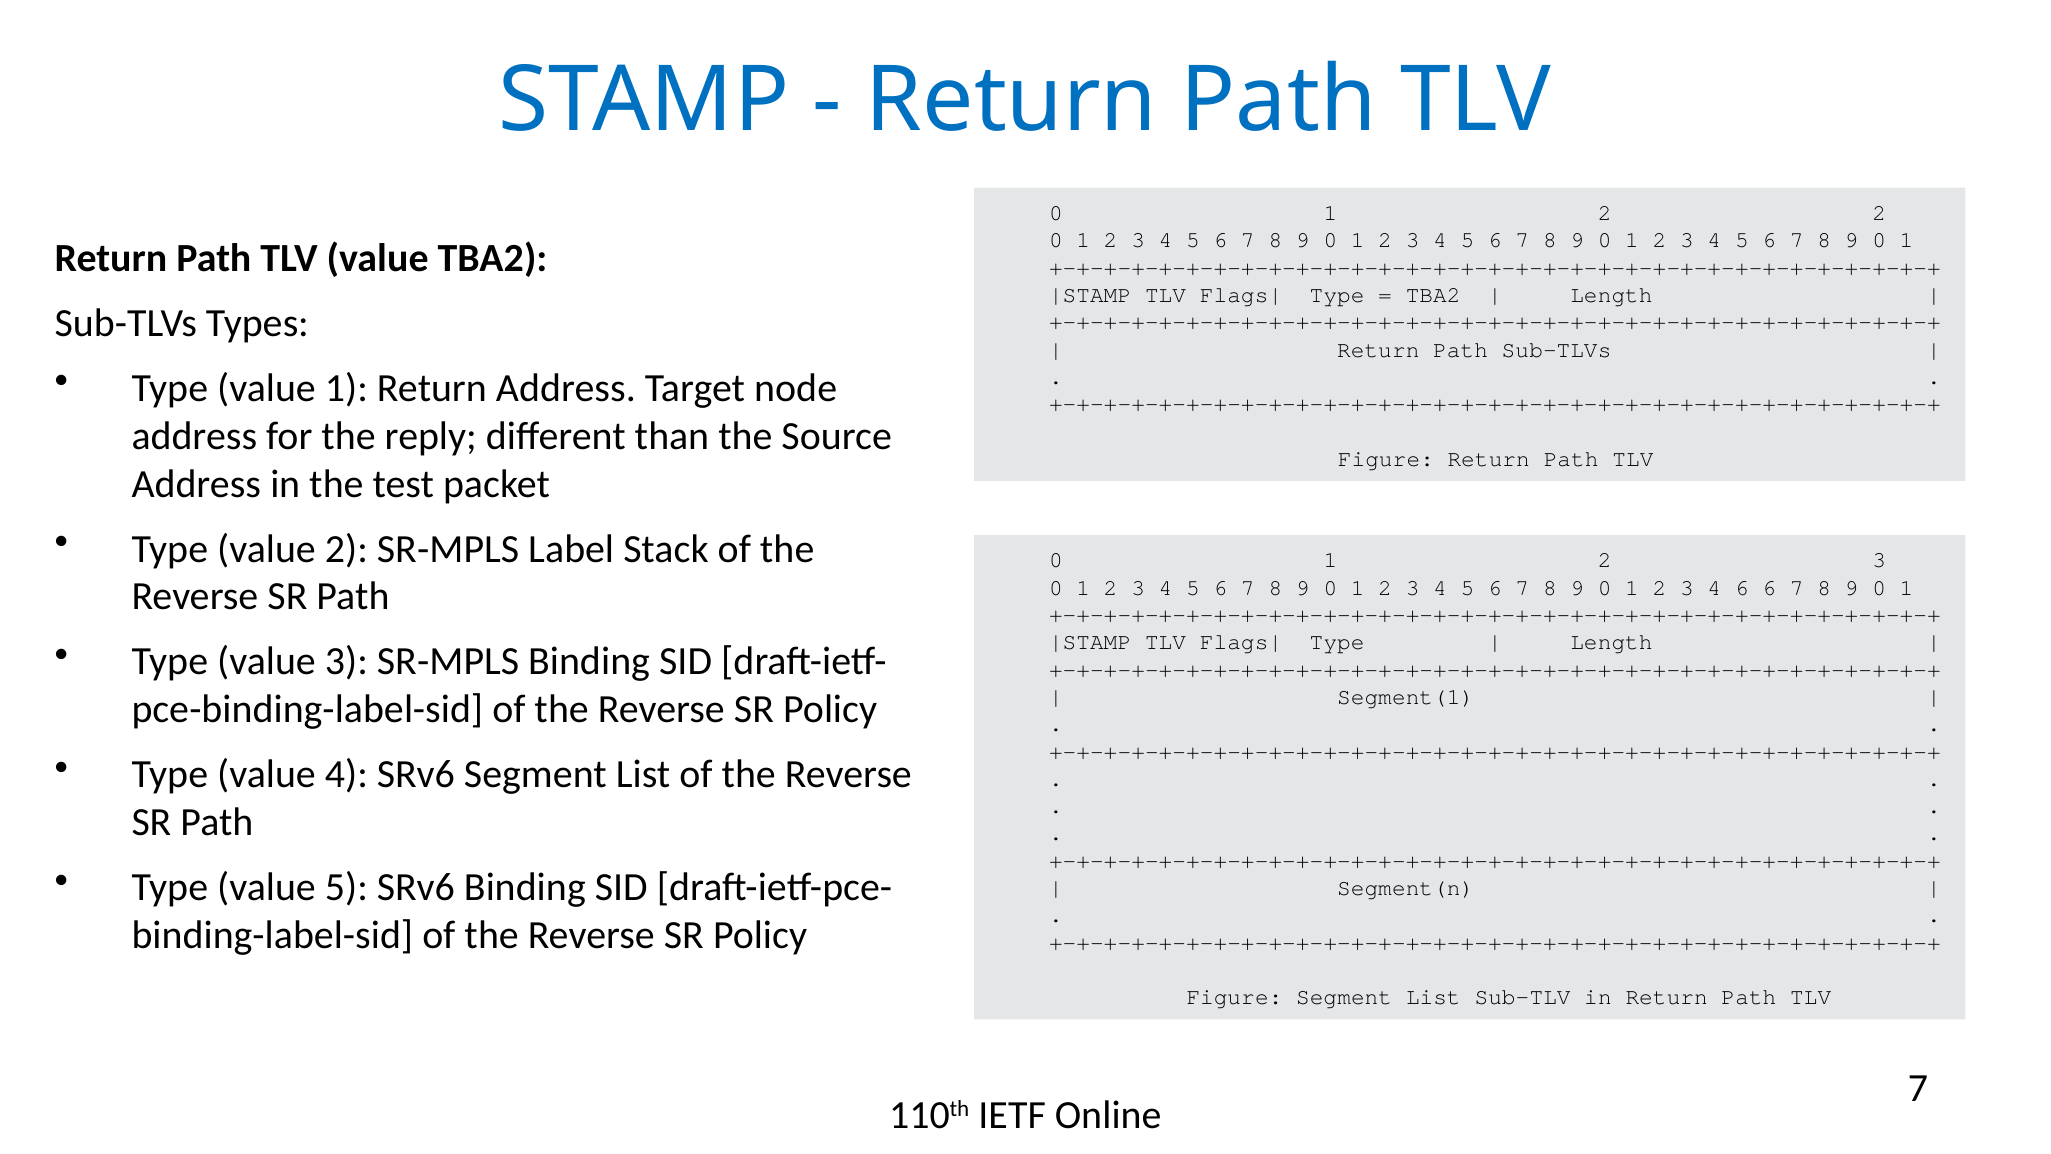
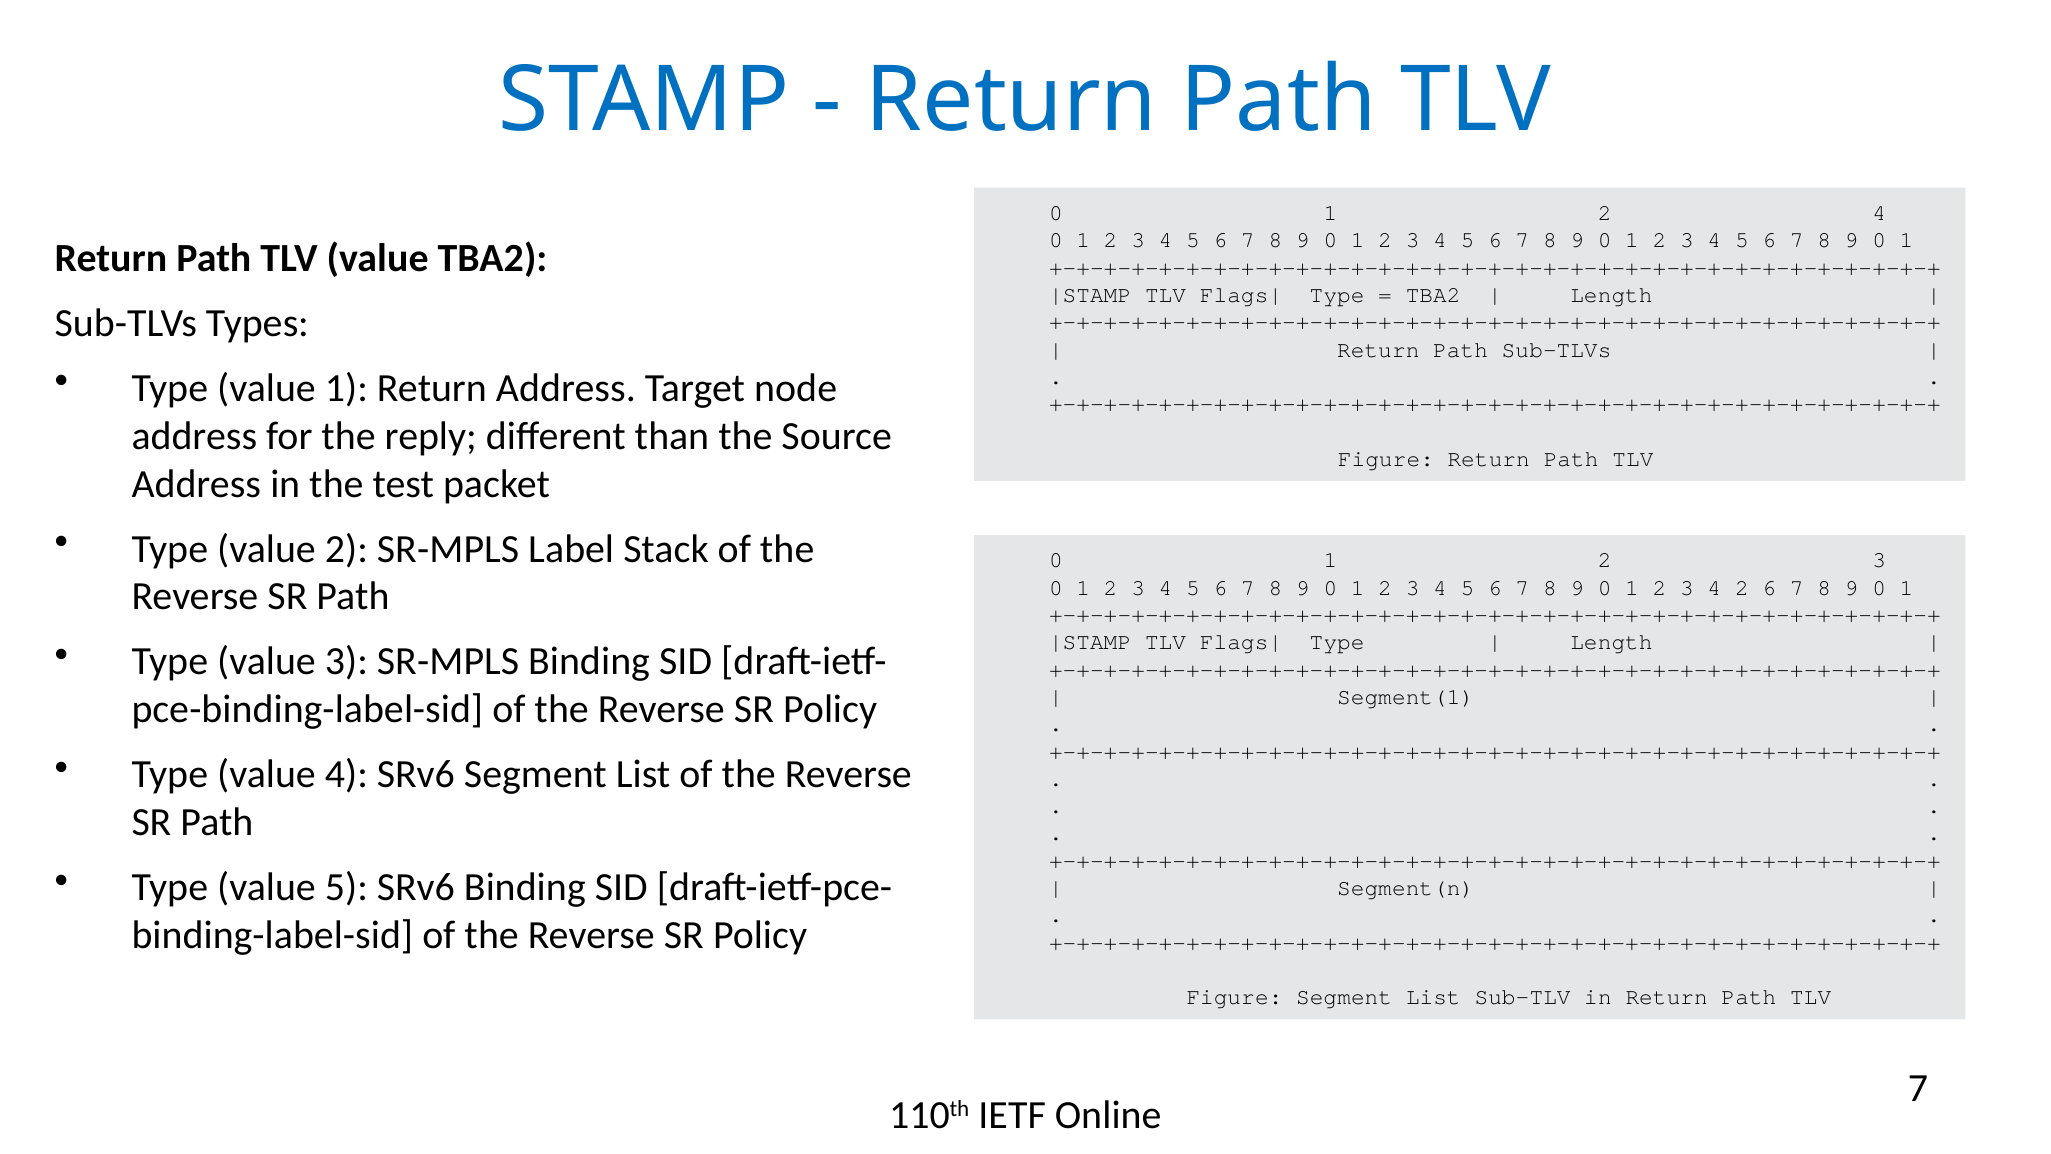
2 2: 2 -> 4
4 6: 6 -> 2
